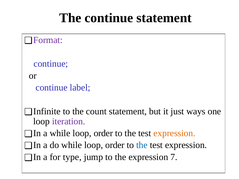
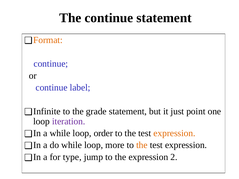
Format colour: purple -> orange
count: count -> grade
ways: ways -> point
do while loop order: order -> more
the at (142, 145) colour: blue -> orange
7: 7 -> 2
